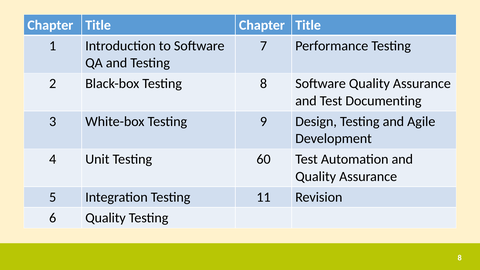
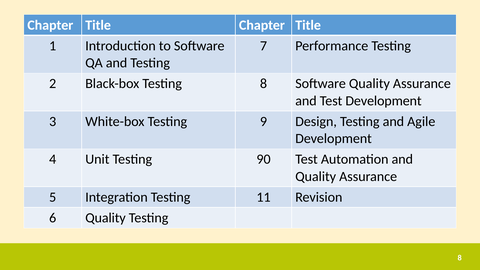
Test Documenting: Documenting -> Development
60: 60 -> 90
